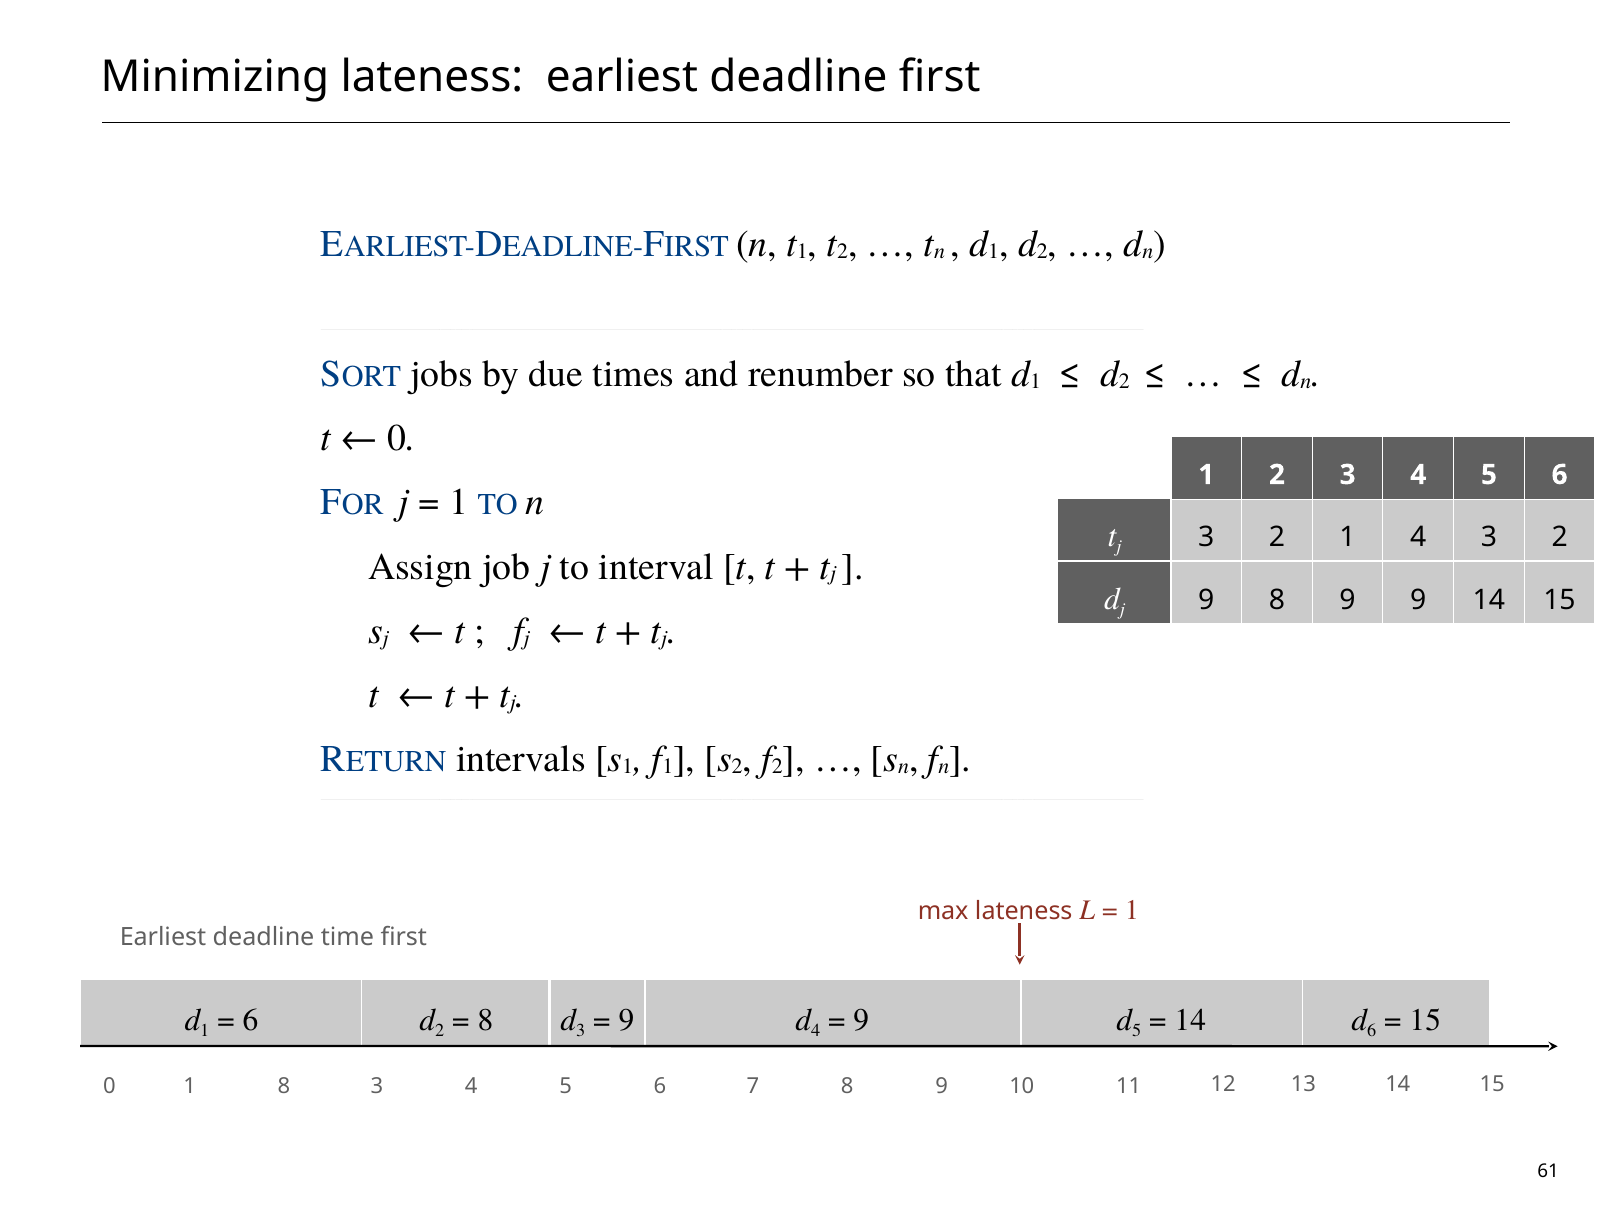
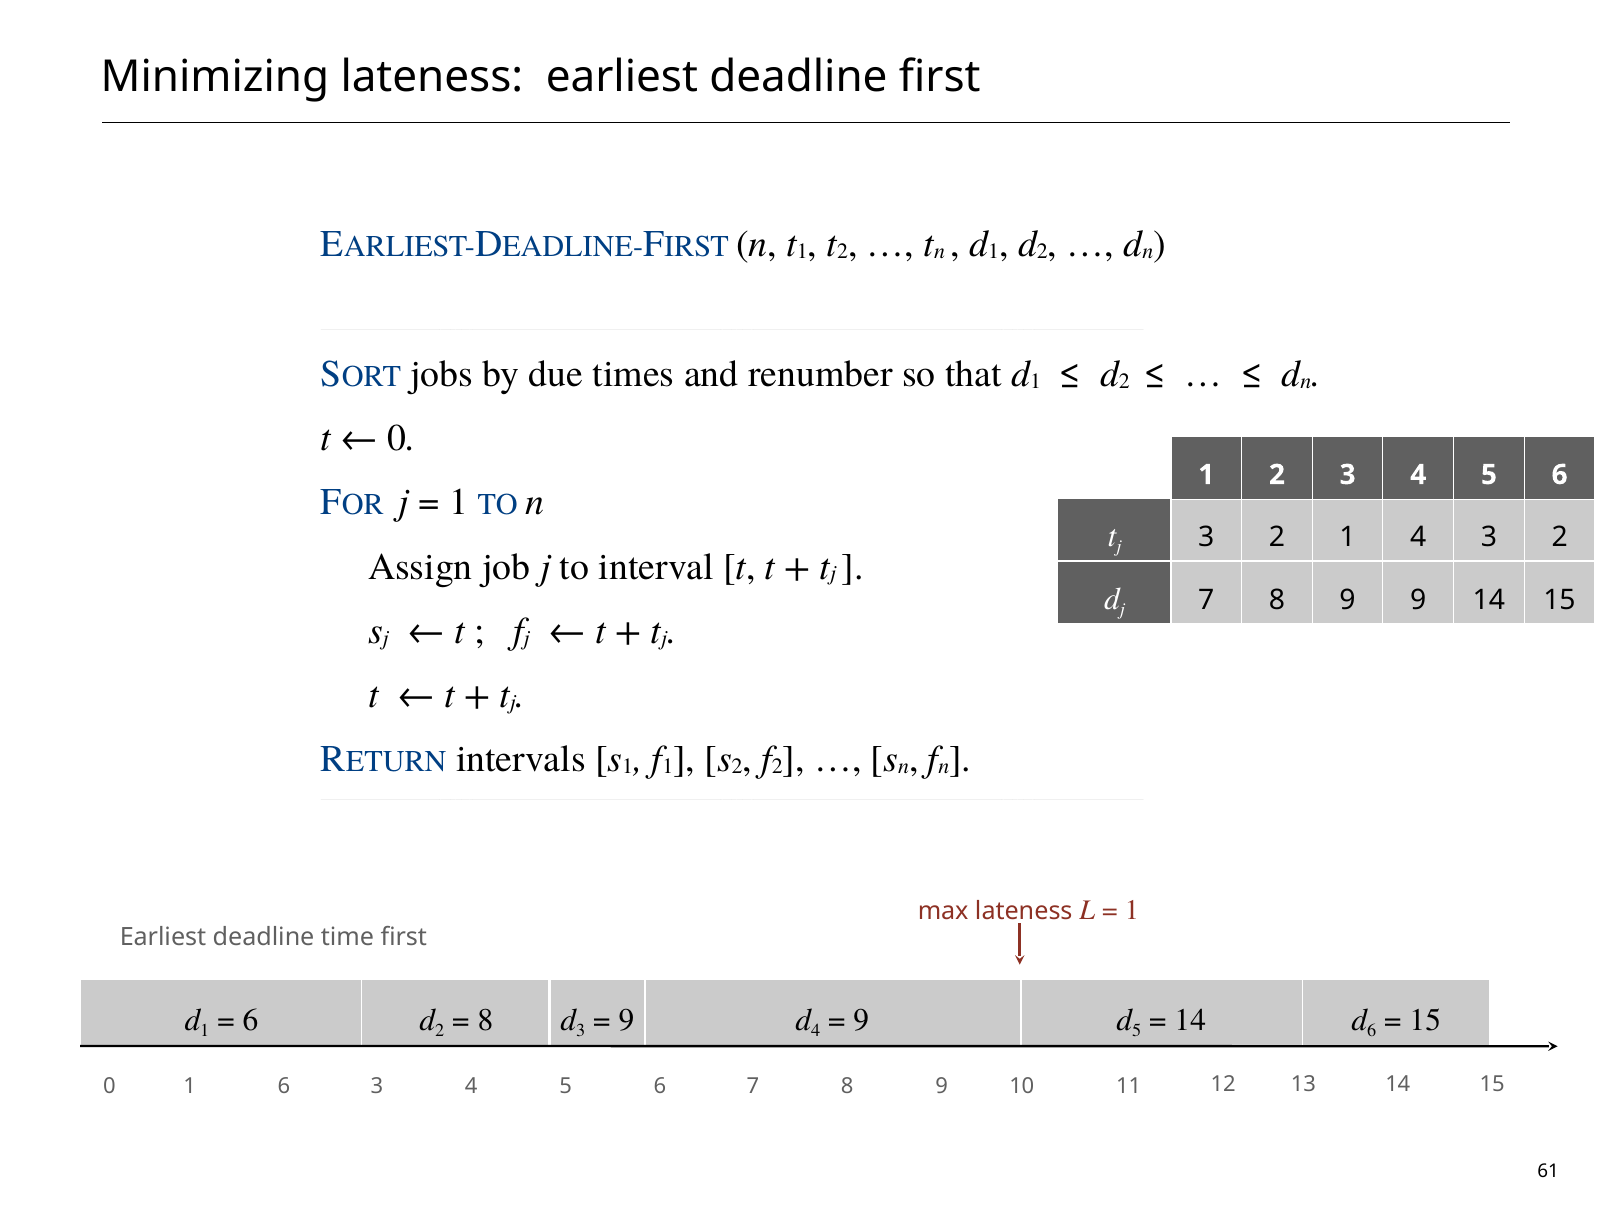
j 9: 9 -> 7
0 1 8: 8 -> 6
